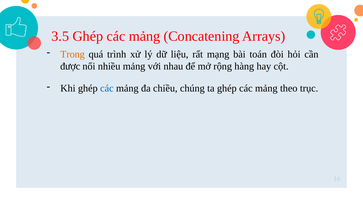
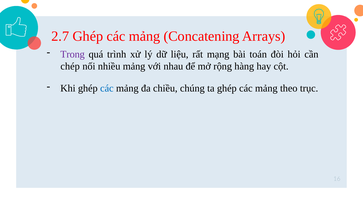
3.5: 3.5 -> 2.7
Trong colour: orange -> purple
được: được -> chép
